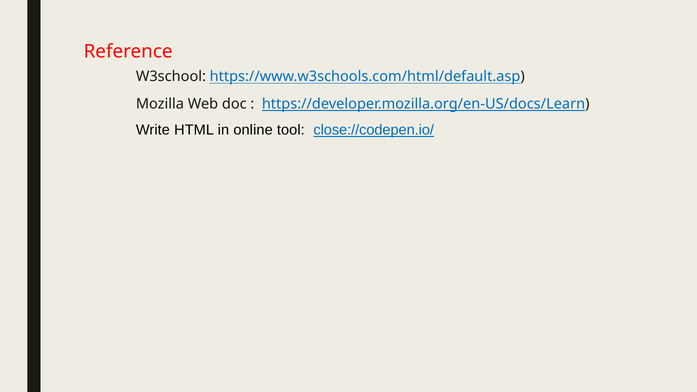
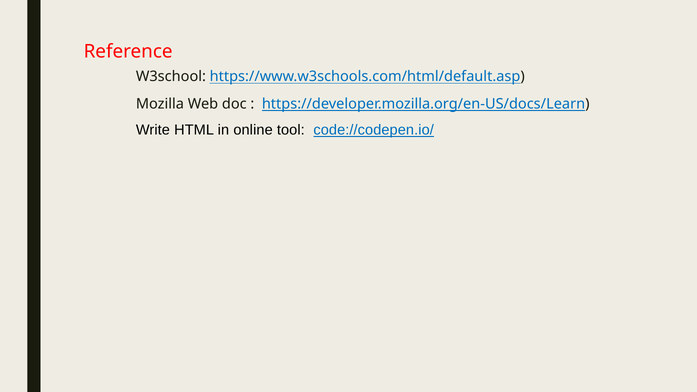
close://codepen.io/: close://codepen.io/ -> code://codepen.io/
